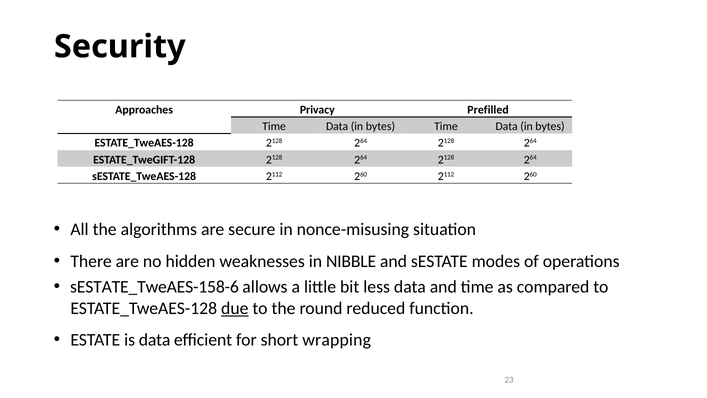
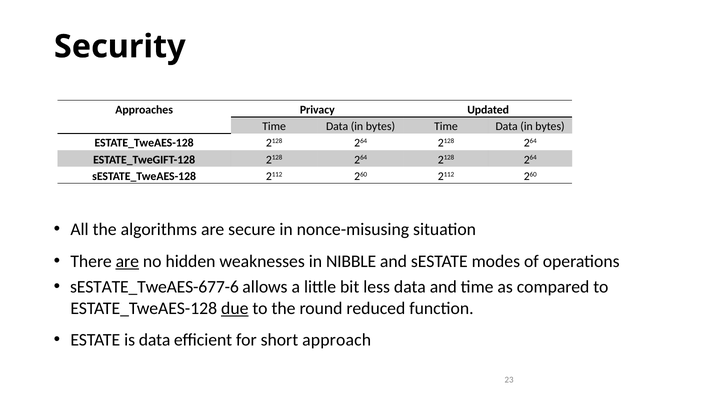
Prefilled: Prefilled -> Updated
are at (127, 261) underline: none -> present
sESTATE_TweAES-158-6: sESTATE_TweAES-158-6 -> sESTATE_TweAES-677-6
wrapping: wrapping -> approach
